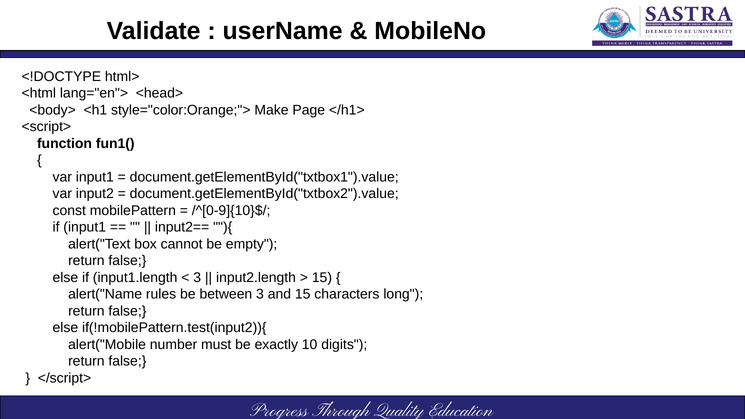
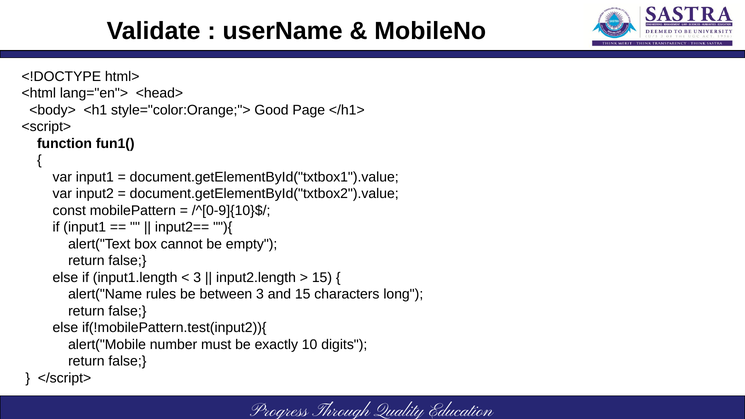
Make: Make -> Good
